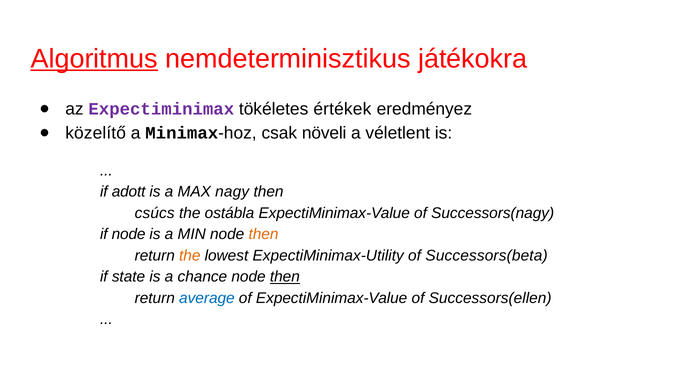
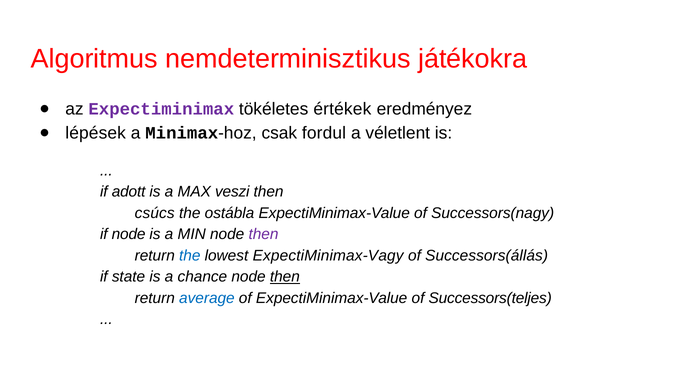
Algoritmus underline: present -> none
közelítő: közelítő -> lépések
növeli: növeli -> fordul
nagy: nagy -> veszi
then at (263, 235) colour: orange -> purple
the at (190, 256) colour: orange -> blue
ExpectiMinimax-Utility: ExpectiMinimax-Utility -> ExpectiMinimax-Vagy
Successors(beta: Successors(beta -> Successors(állás
Successors(ellen: Successors(ellen -> Successors(teljes
